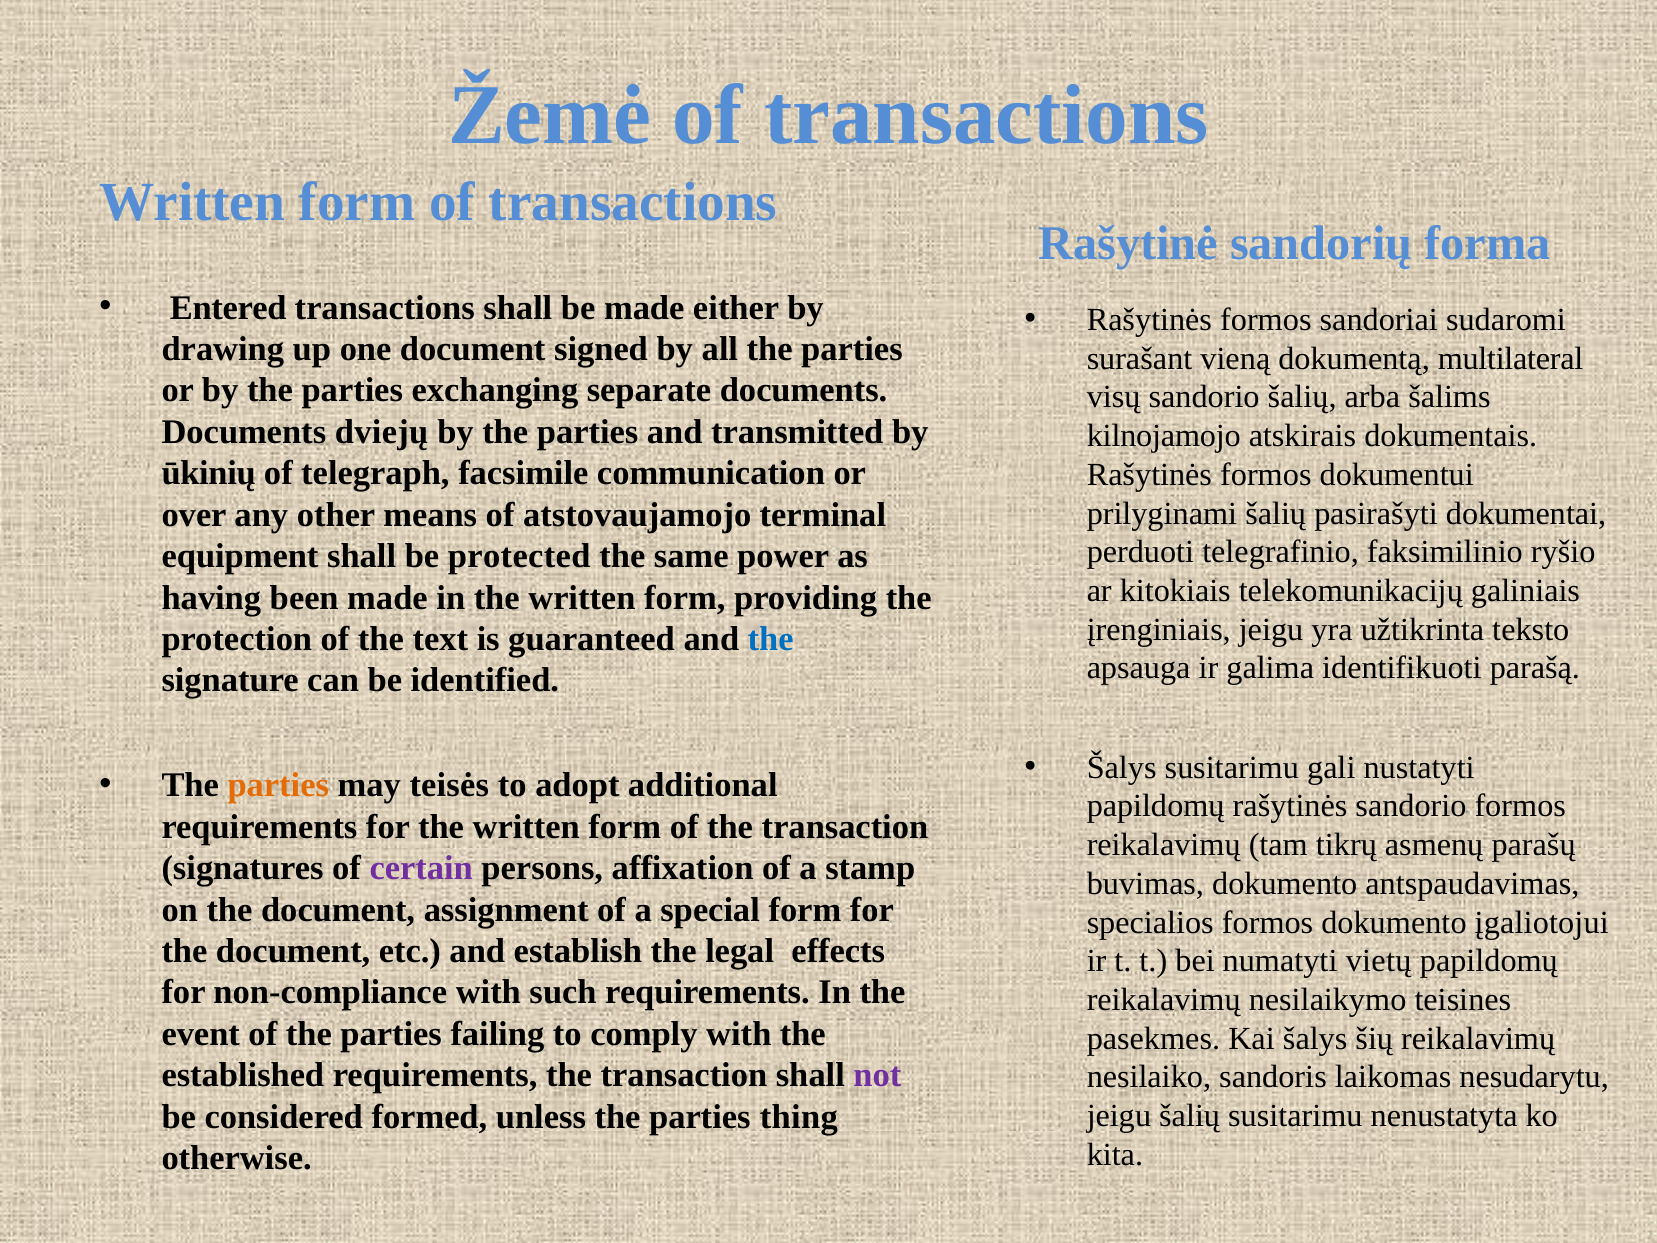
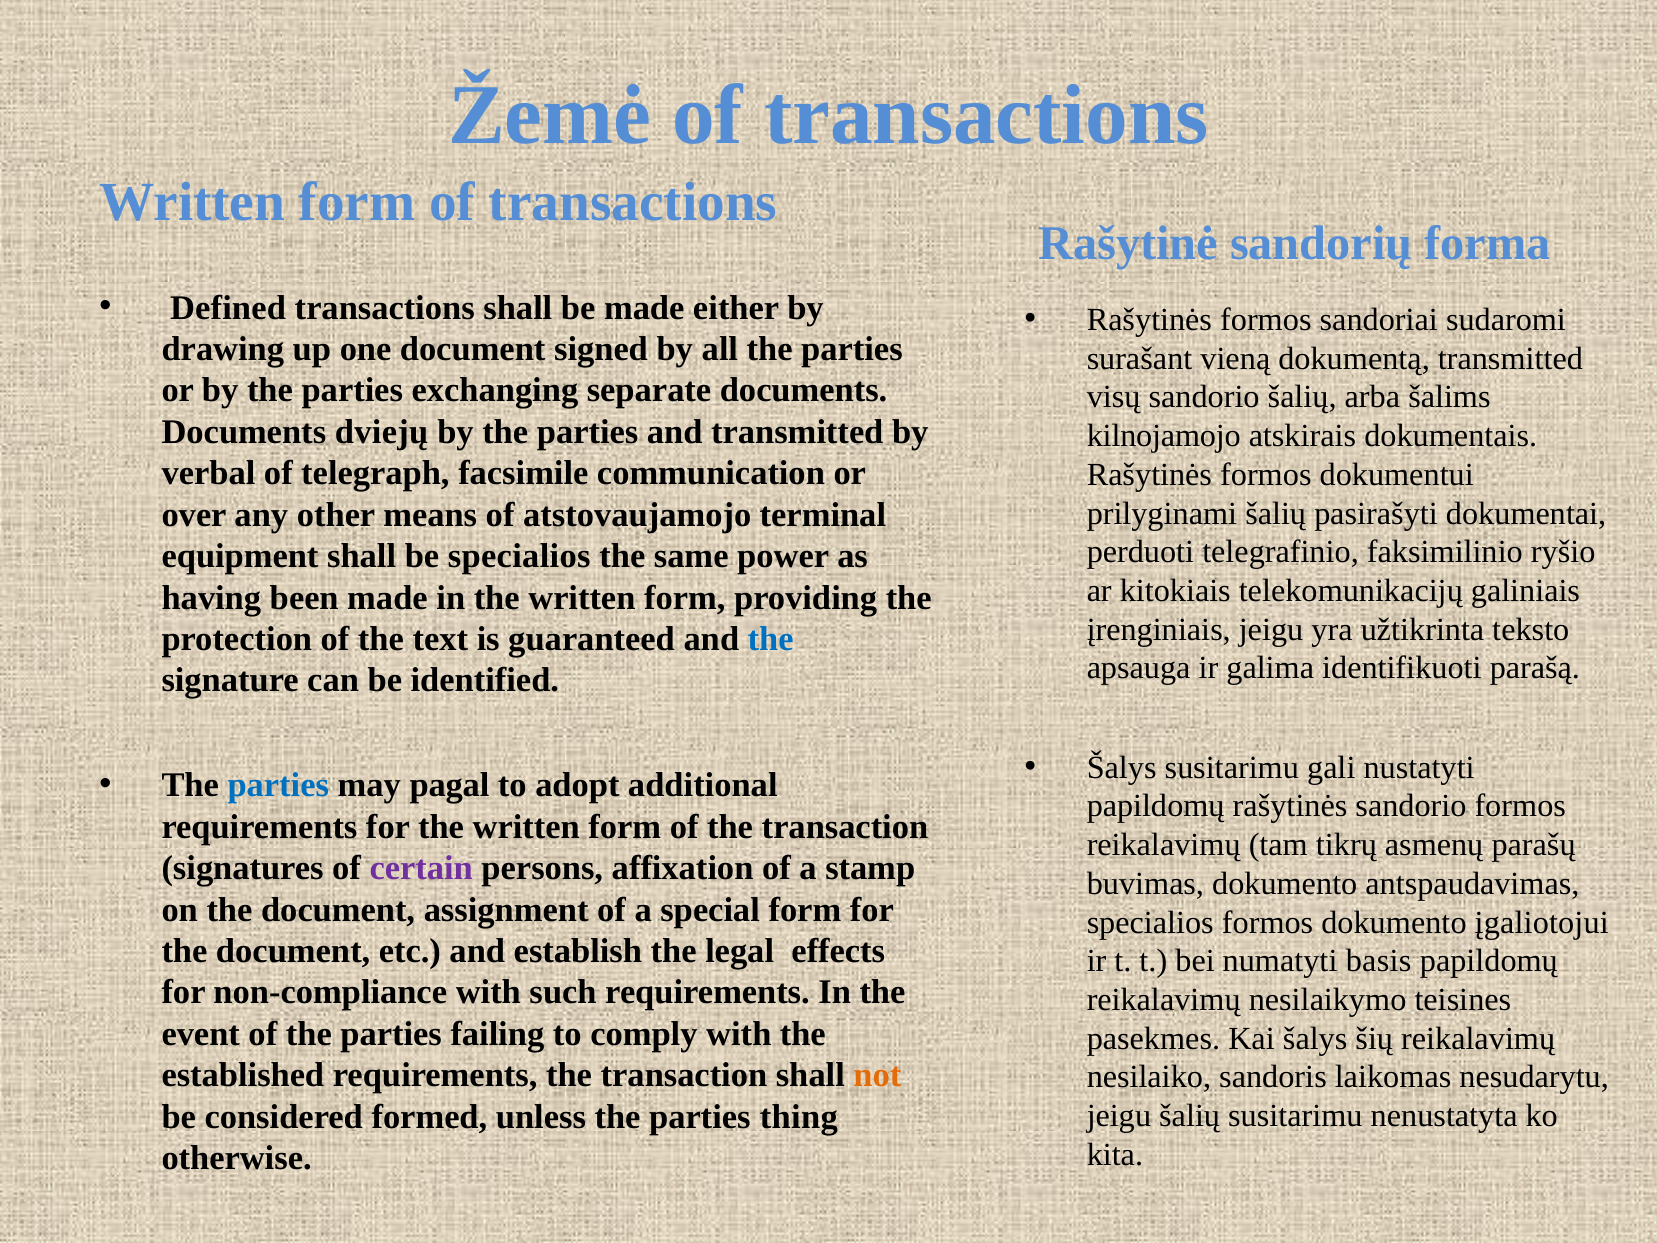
Entered: Entered -> Defined
dokumentą multilateral: multilateral -> transmitted
ūkinių: ūkinių -> verbal
be protected: protected -> specialios
parties at (278, 785) colour: orange -> blue
teisės: teisės -> pagal
vietų: vietų -> basis
not colour: purple -> orange
